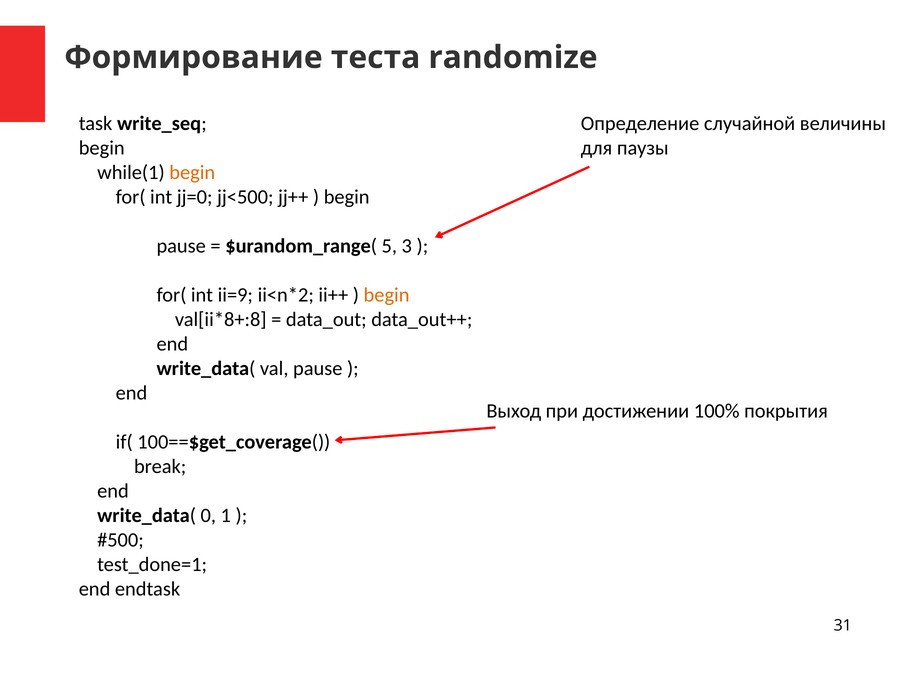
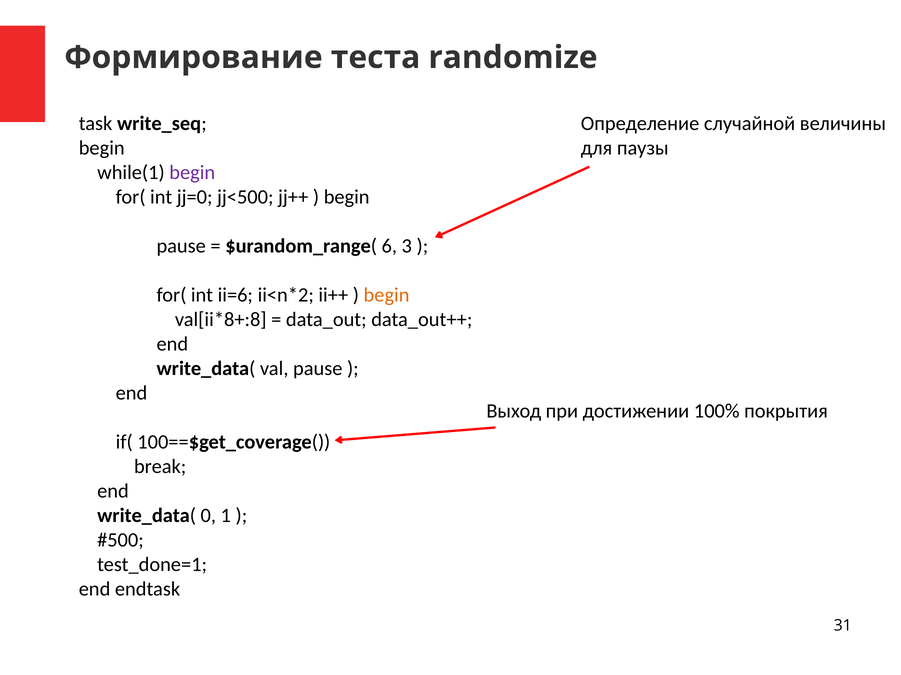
begin at (192, 173) colour: orange -> purple
5: 5 -> 6
ii=9: ii=9 -> ii=6
